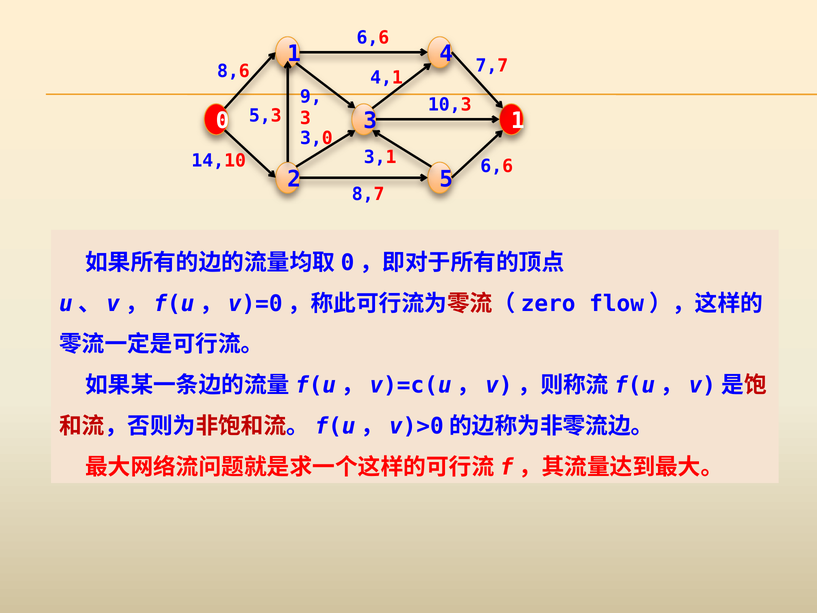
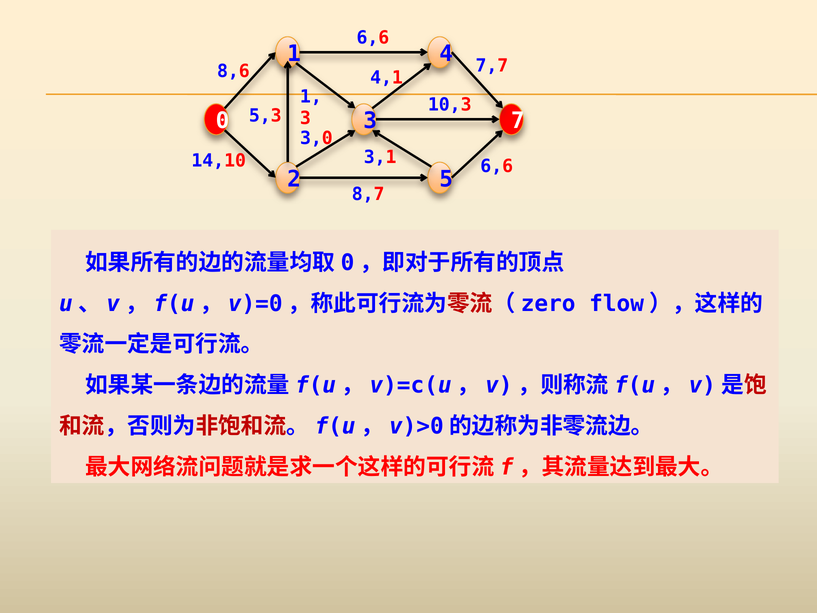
9 at (311, 96): 9 -> 1
1 at (518, 121): 1 -> 7
